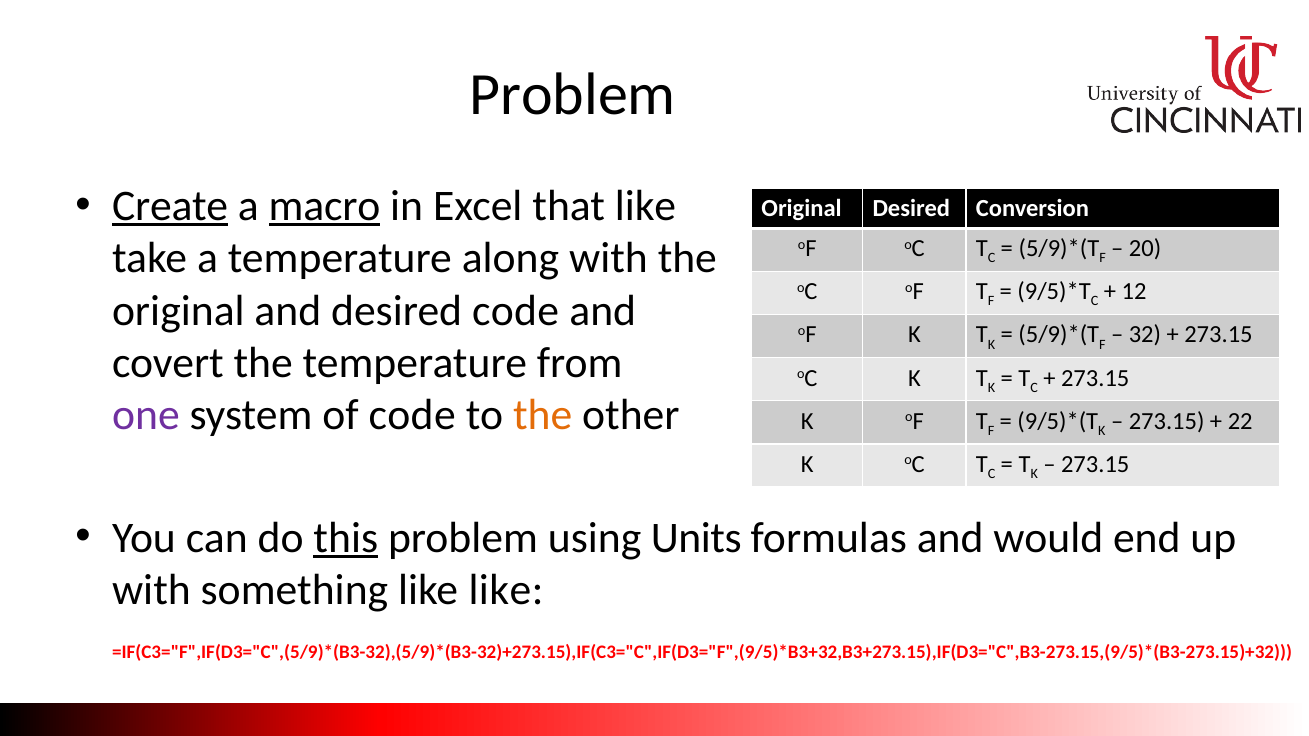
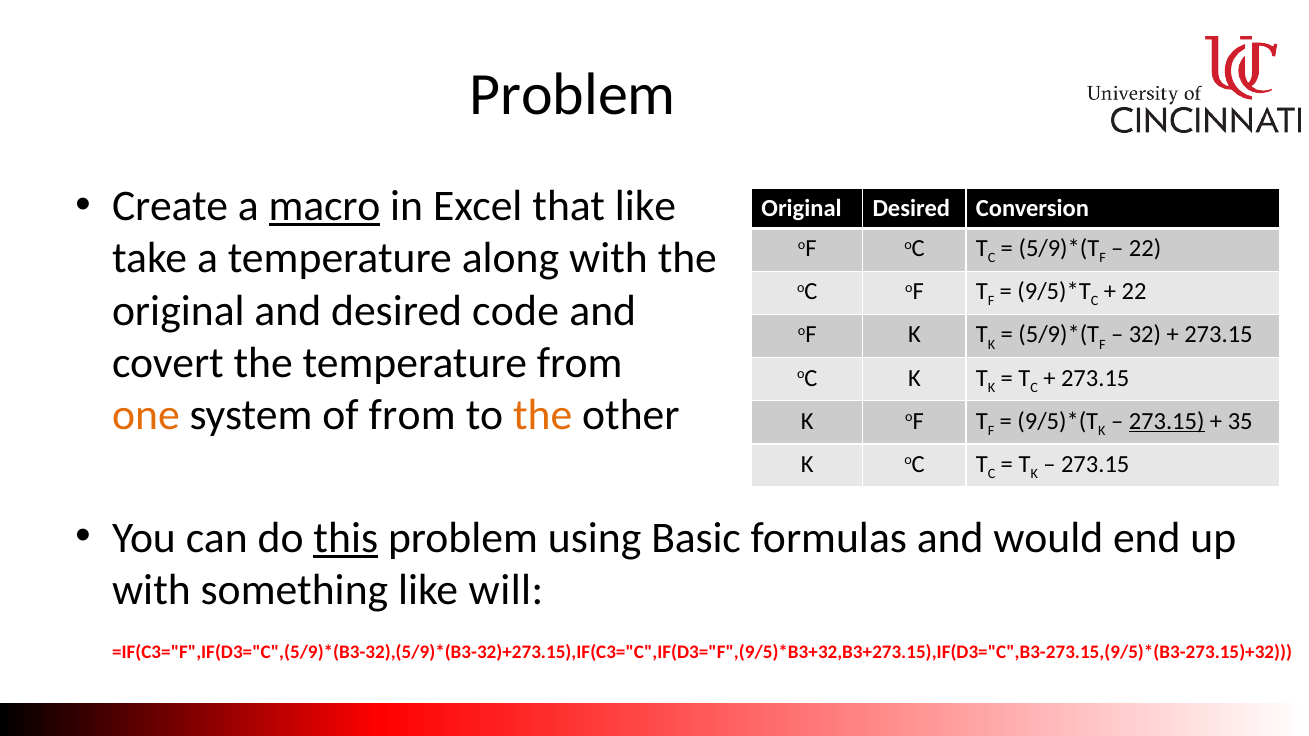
Create underline: present -> none
20 at (1145, 249): 20 -> 22
12 at (1134, 292): 12 -> 22
one colour: purple -> orange
of code: code -> from
273.15 at (1167, 421) underline: none -> present
22: 22 -> 35
Units: Units -> Basic
like like: like -> will
